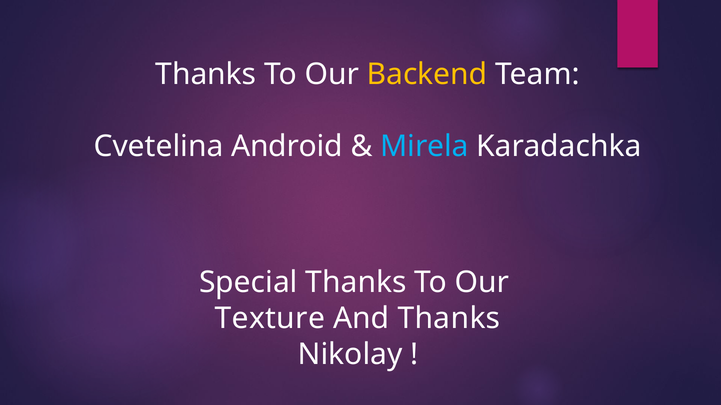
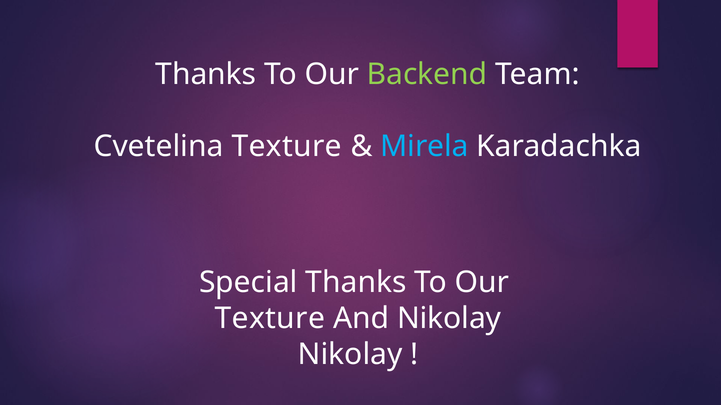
Backend colour: yellow -> light green
Cvetelina Android: Android -> Texture
And Thanks: Thanks -> Nikolay
